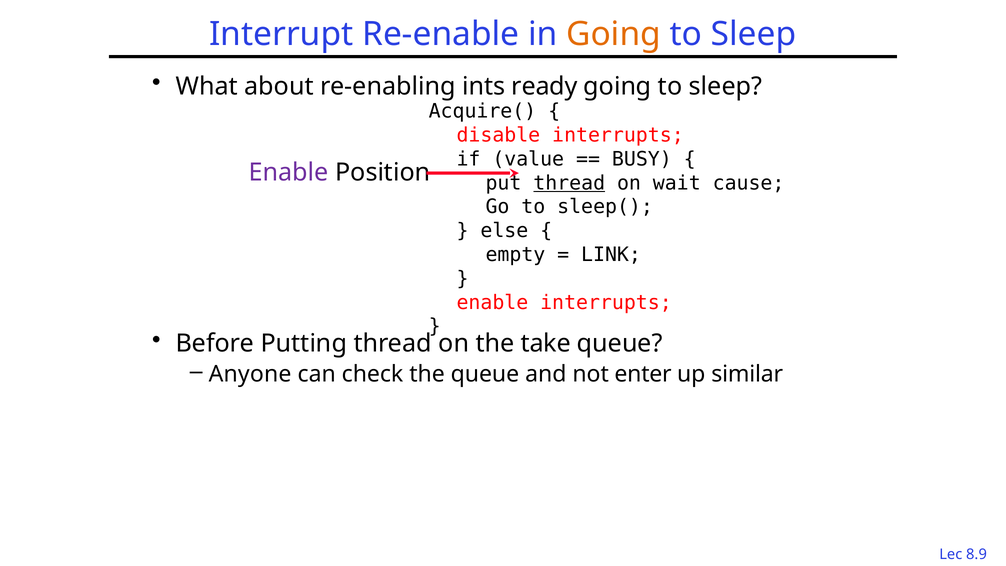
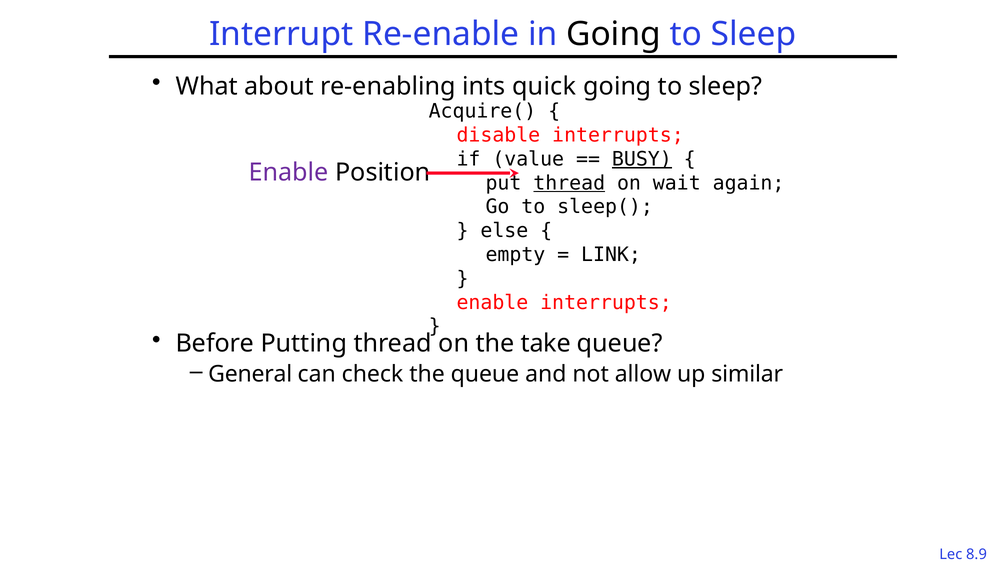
Going at (614, 34) colour: orange -> black
ready: ready -> quick
BUSY underline: none -> present
cause: cause -> again
Anyone: Anyone -> General
enter: enter -> allow
